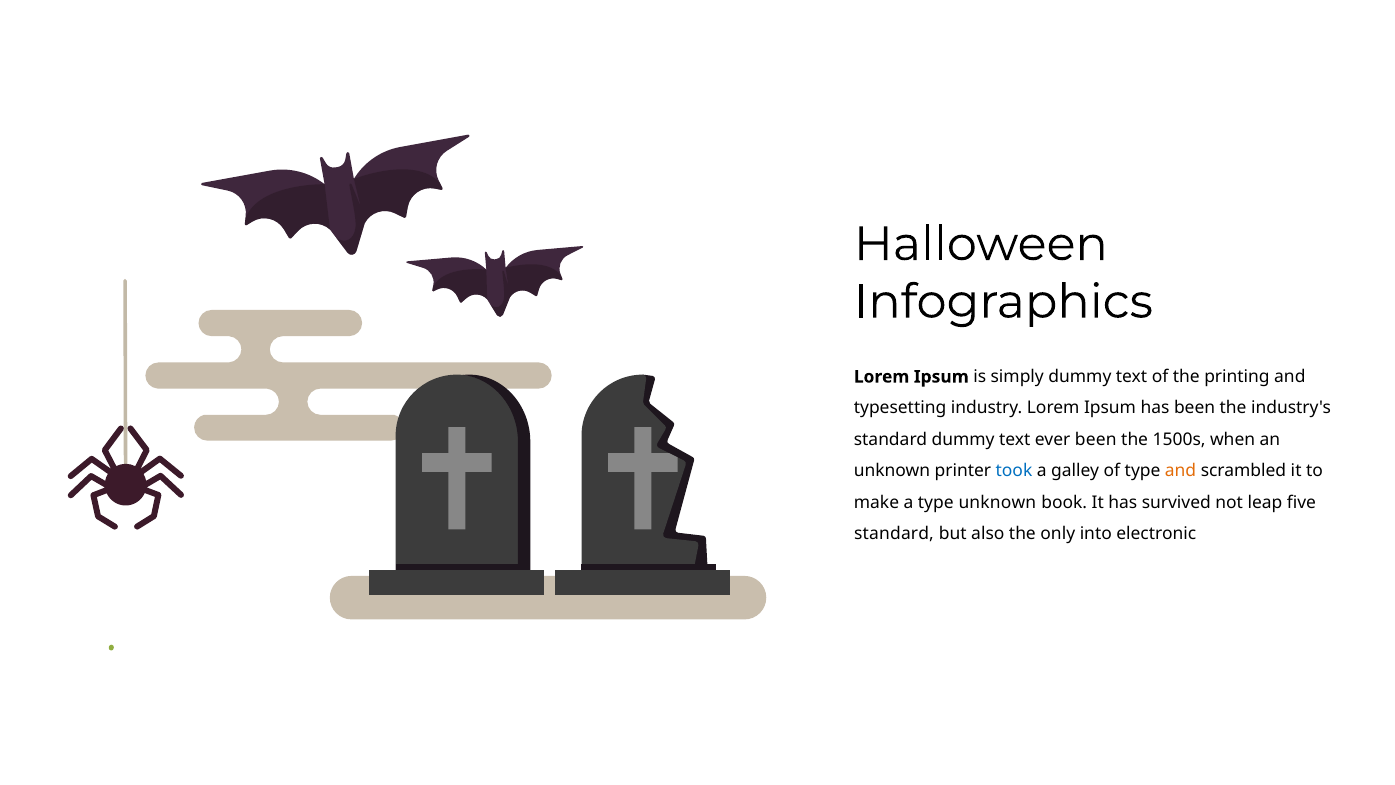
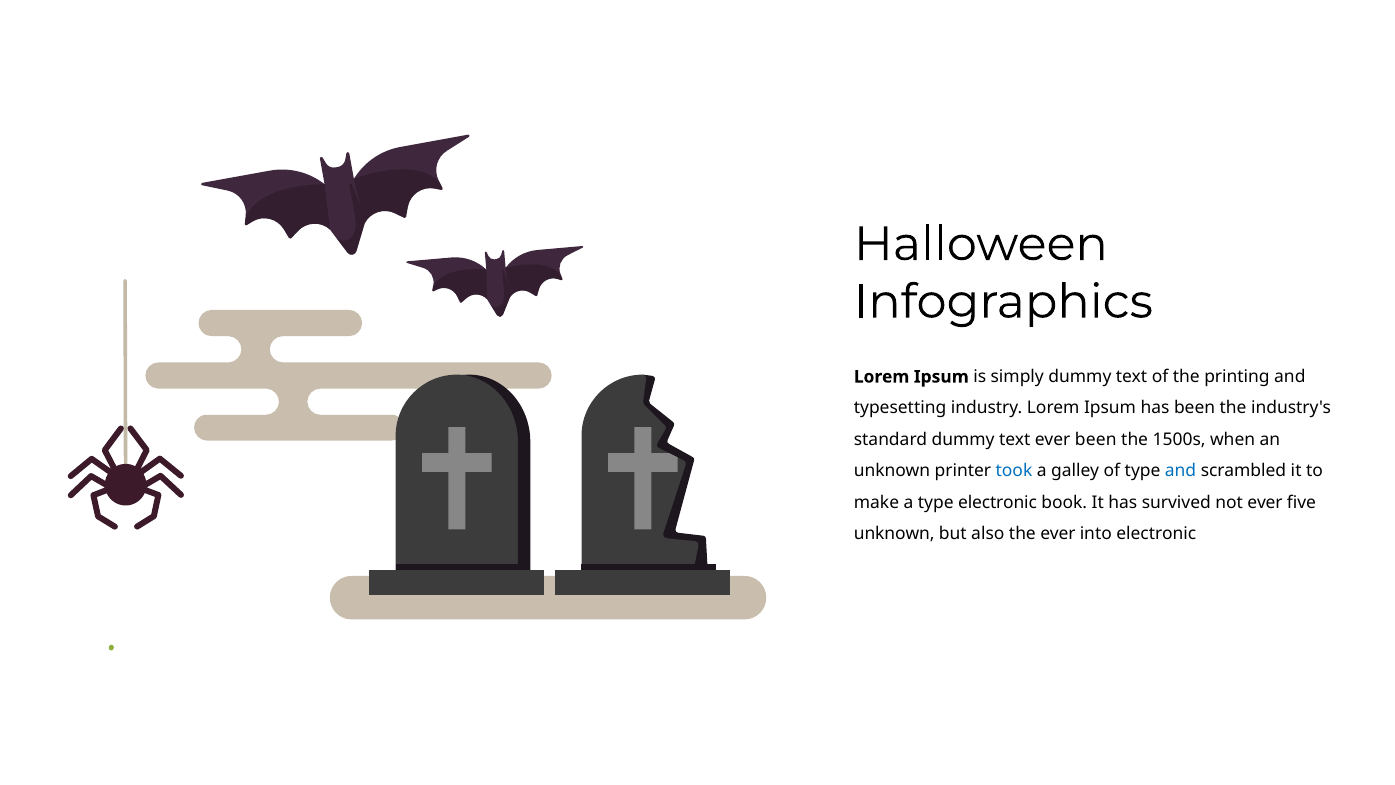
and at (1181, 471) colour: orange -> blue
type unknown: unknown -> electronic
not leap: leap -> ever
standard at (894, 534): standard -> unknown
the only: only -> ever
